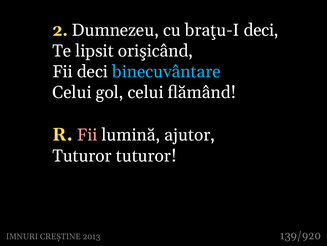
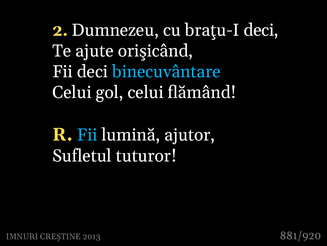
lipsit: lipsit -> ajute
Fii at (87, 134) colour: pink -> light blue
Tuturor at (82, 155): Tuturor -> Sufletul
139/920: 139/920 -> 881/920
